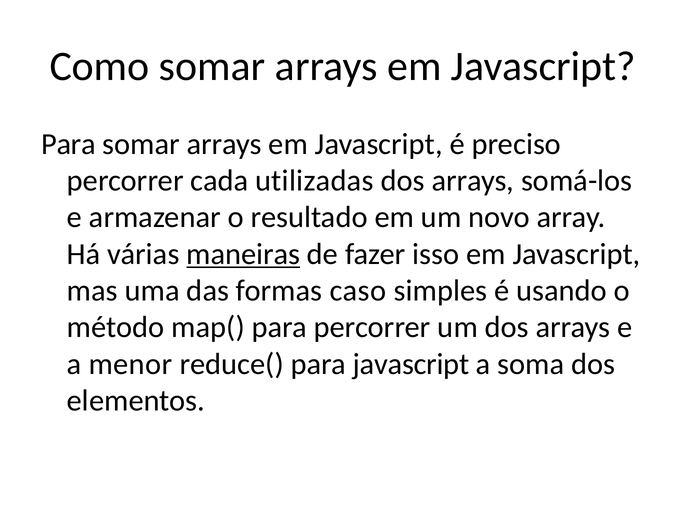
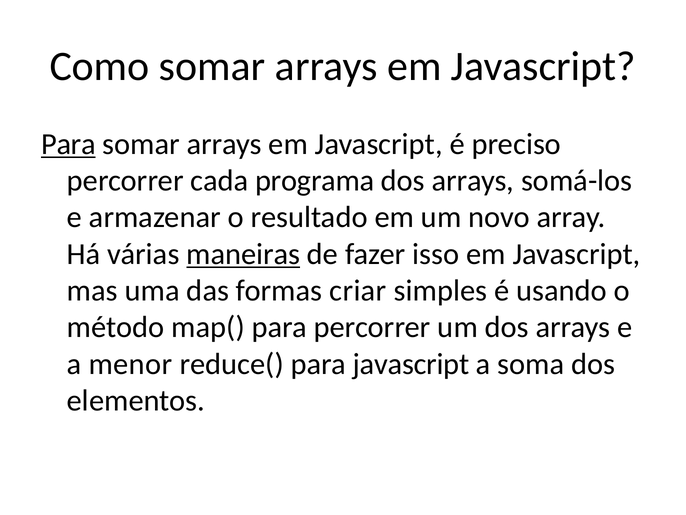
Para at (68, 144) underline: none -> present
utilizadas: utilizadas -> programa
caso: caso -> criar
